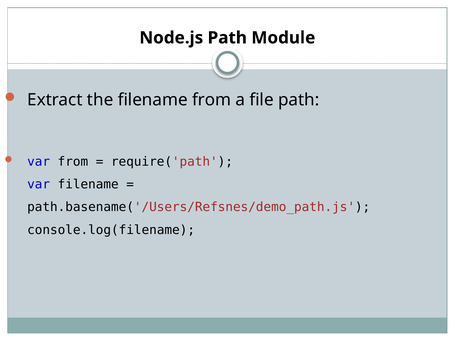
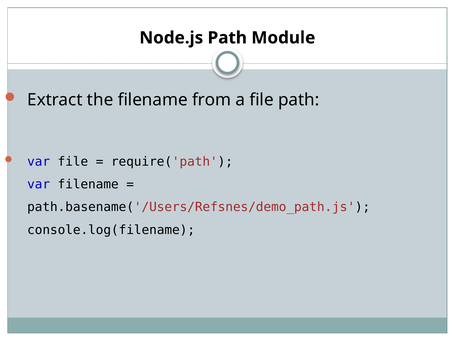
var from: from -> file
